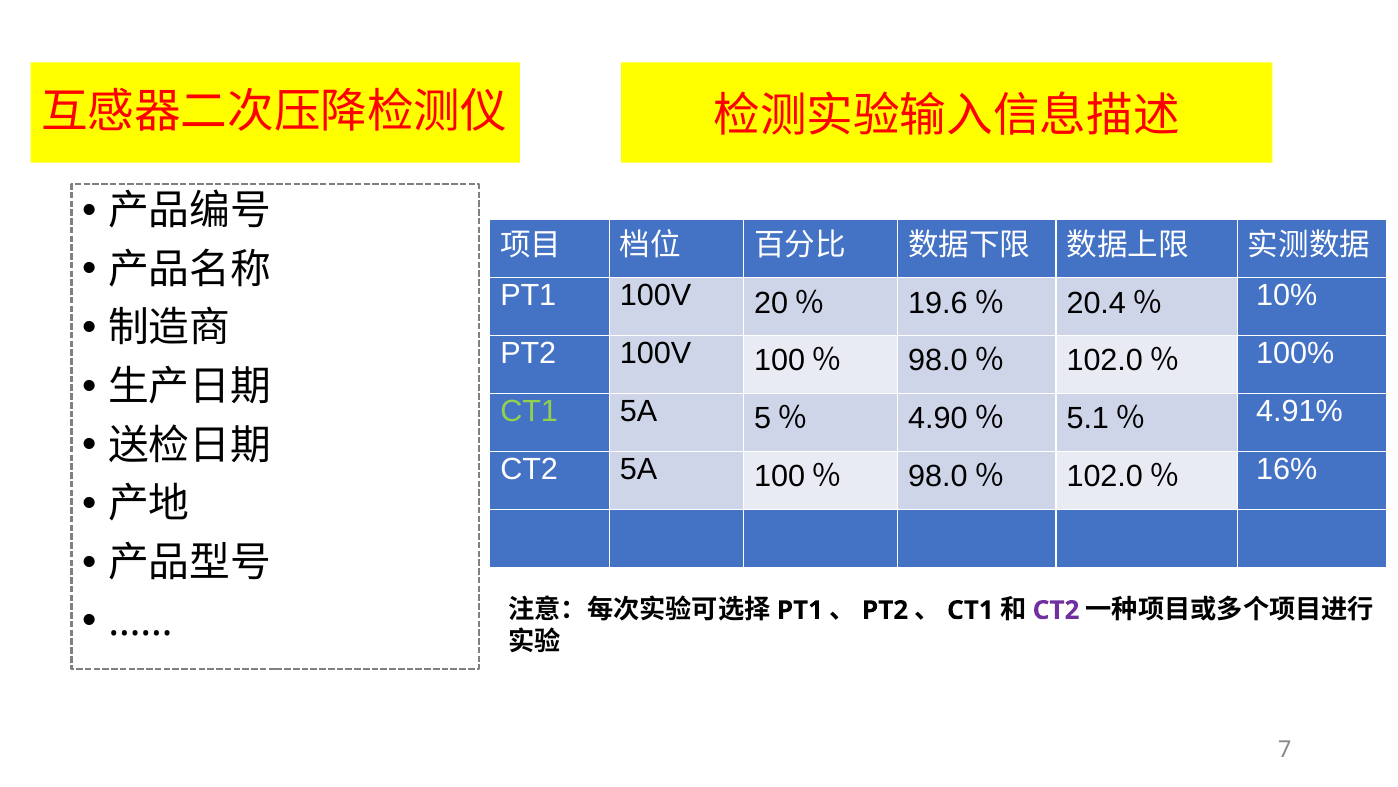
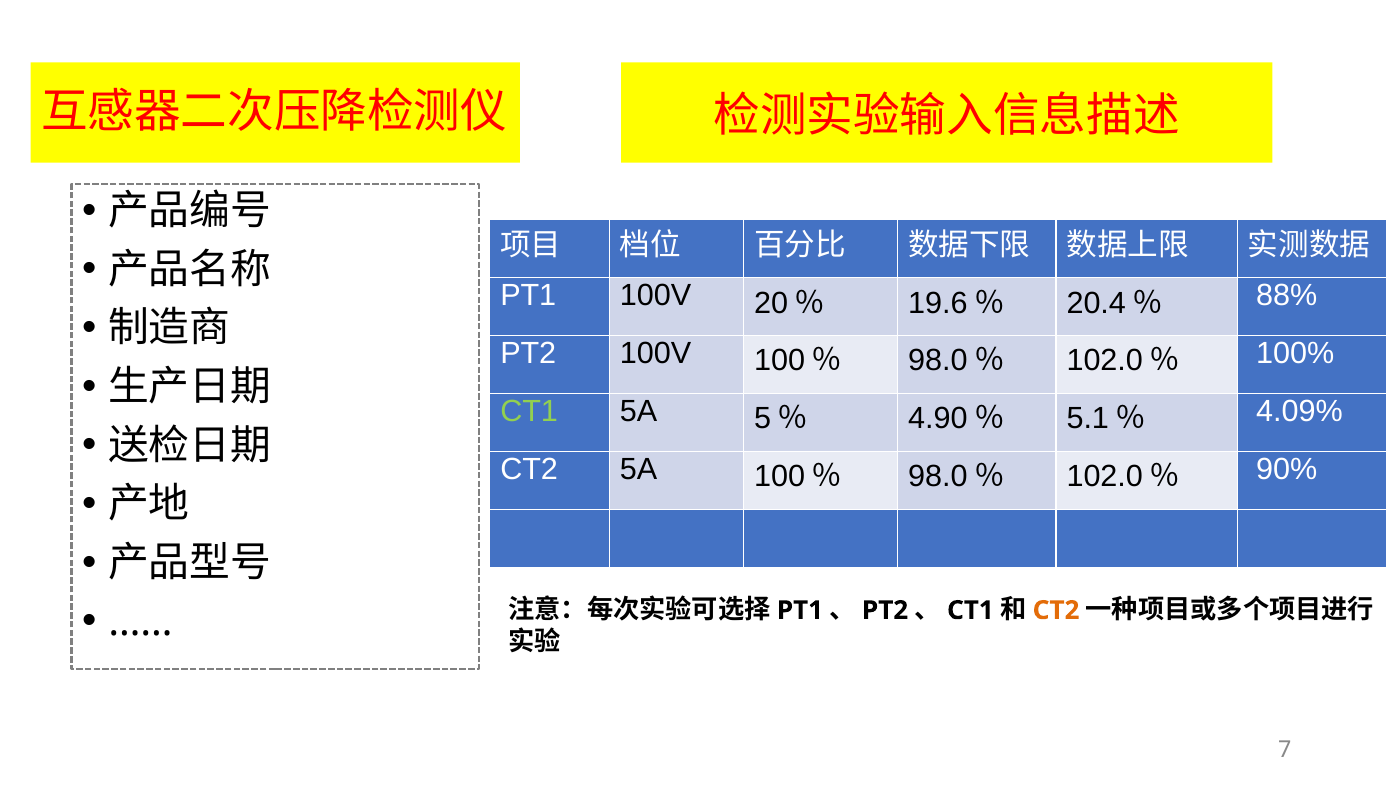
10%: 10% -> 88%
4.91%: 4.91% -> 4.09%
16%: 16% -> 90%
CT2 at (1056, 610) colour: purple -> orange
